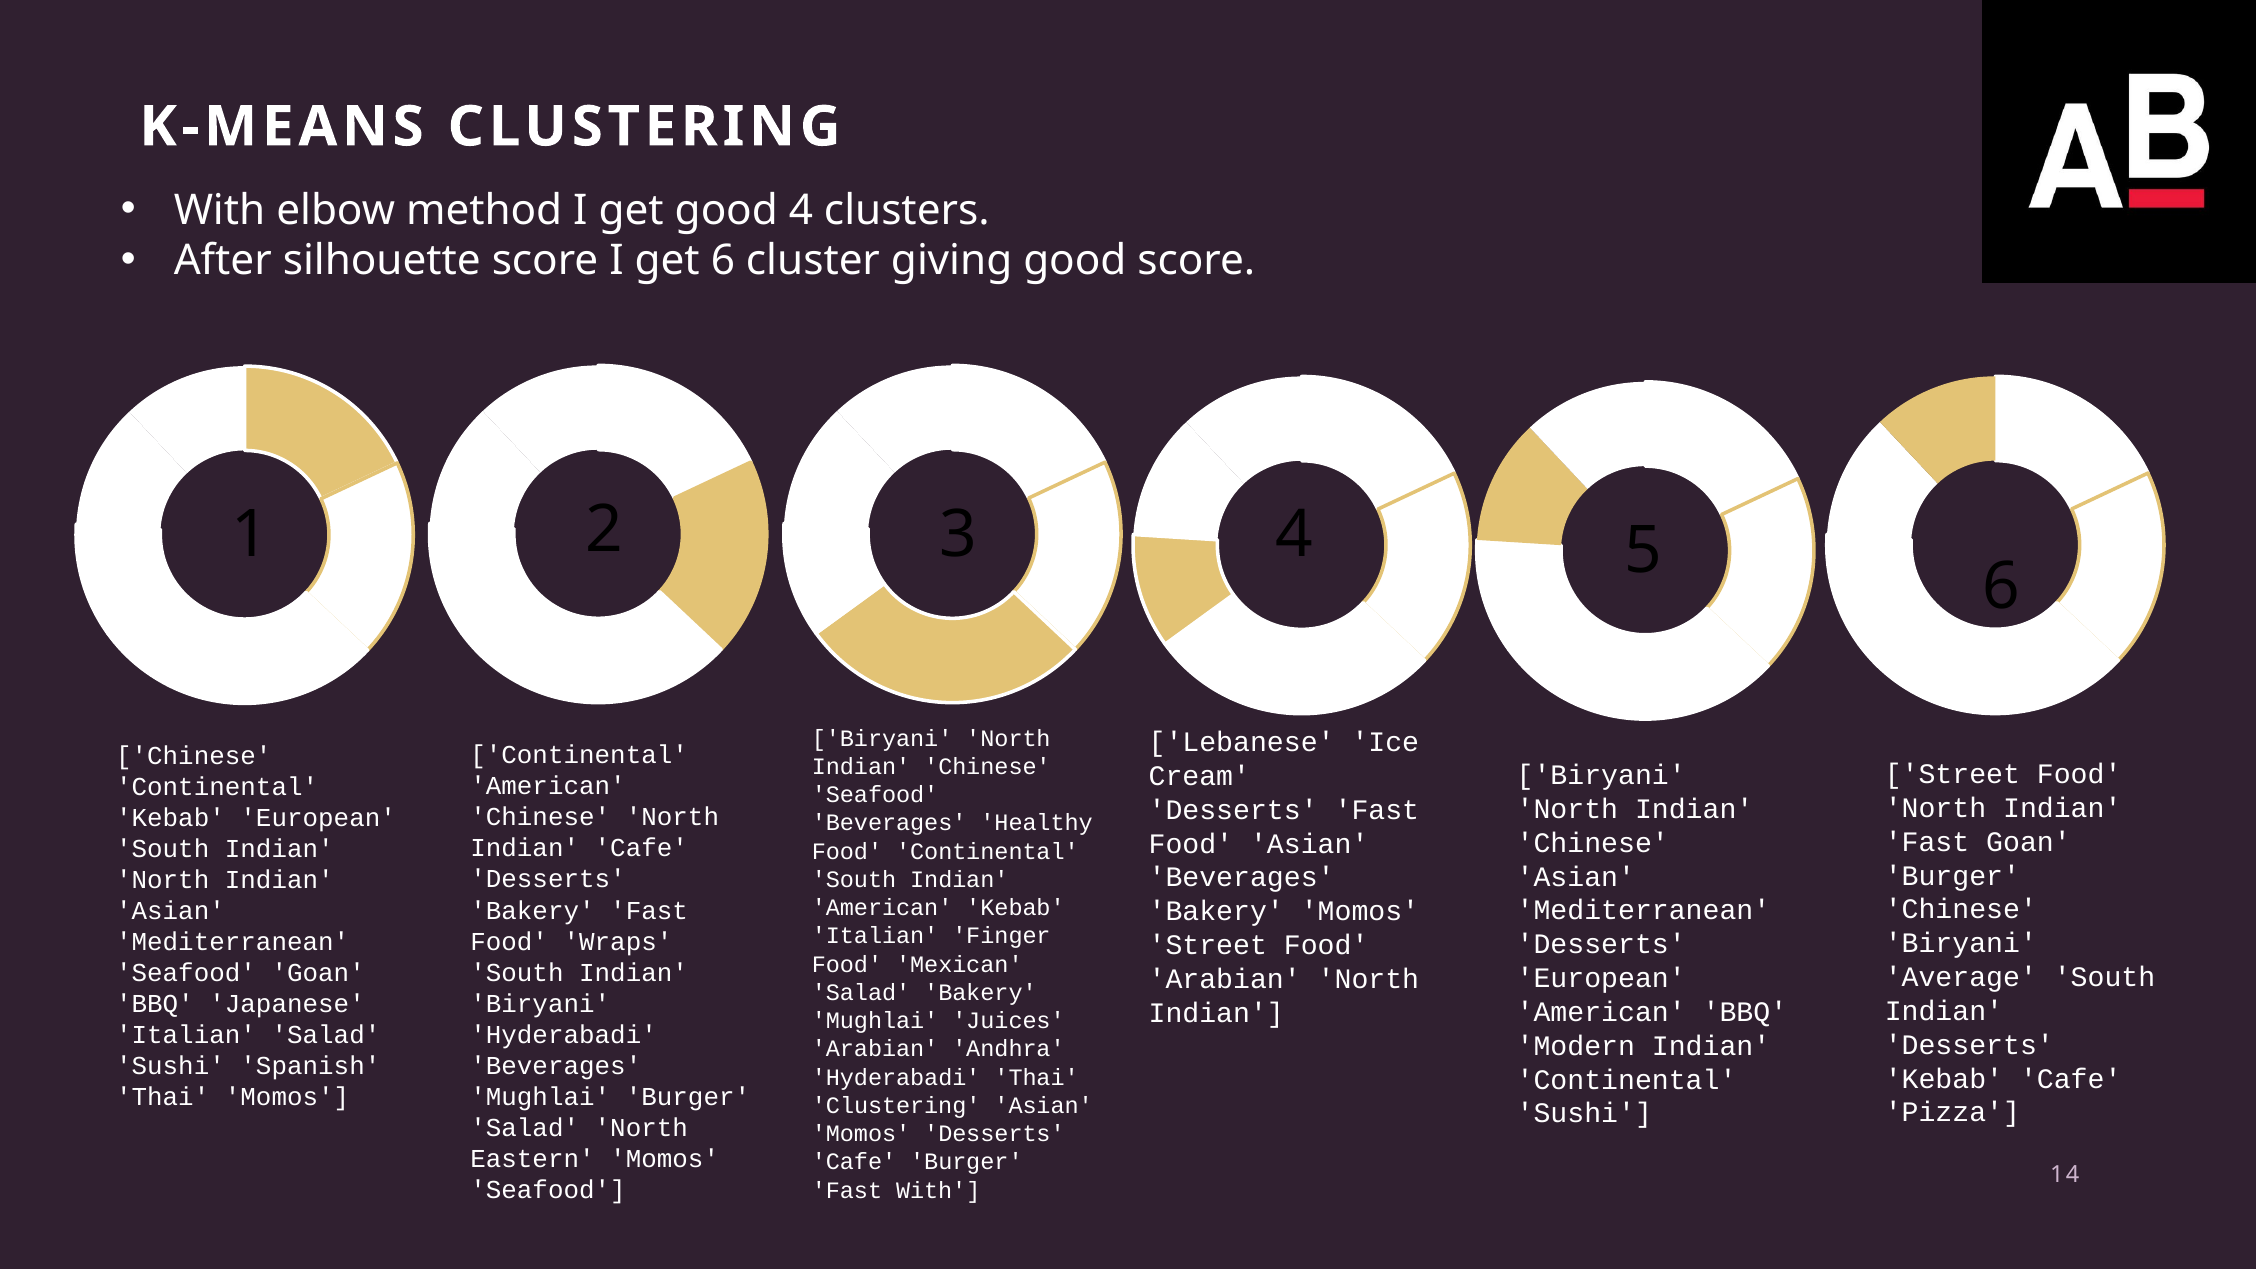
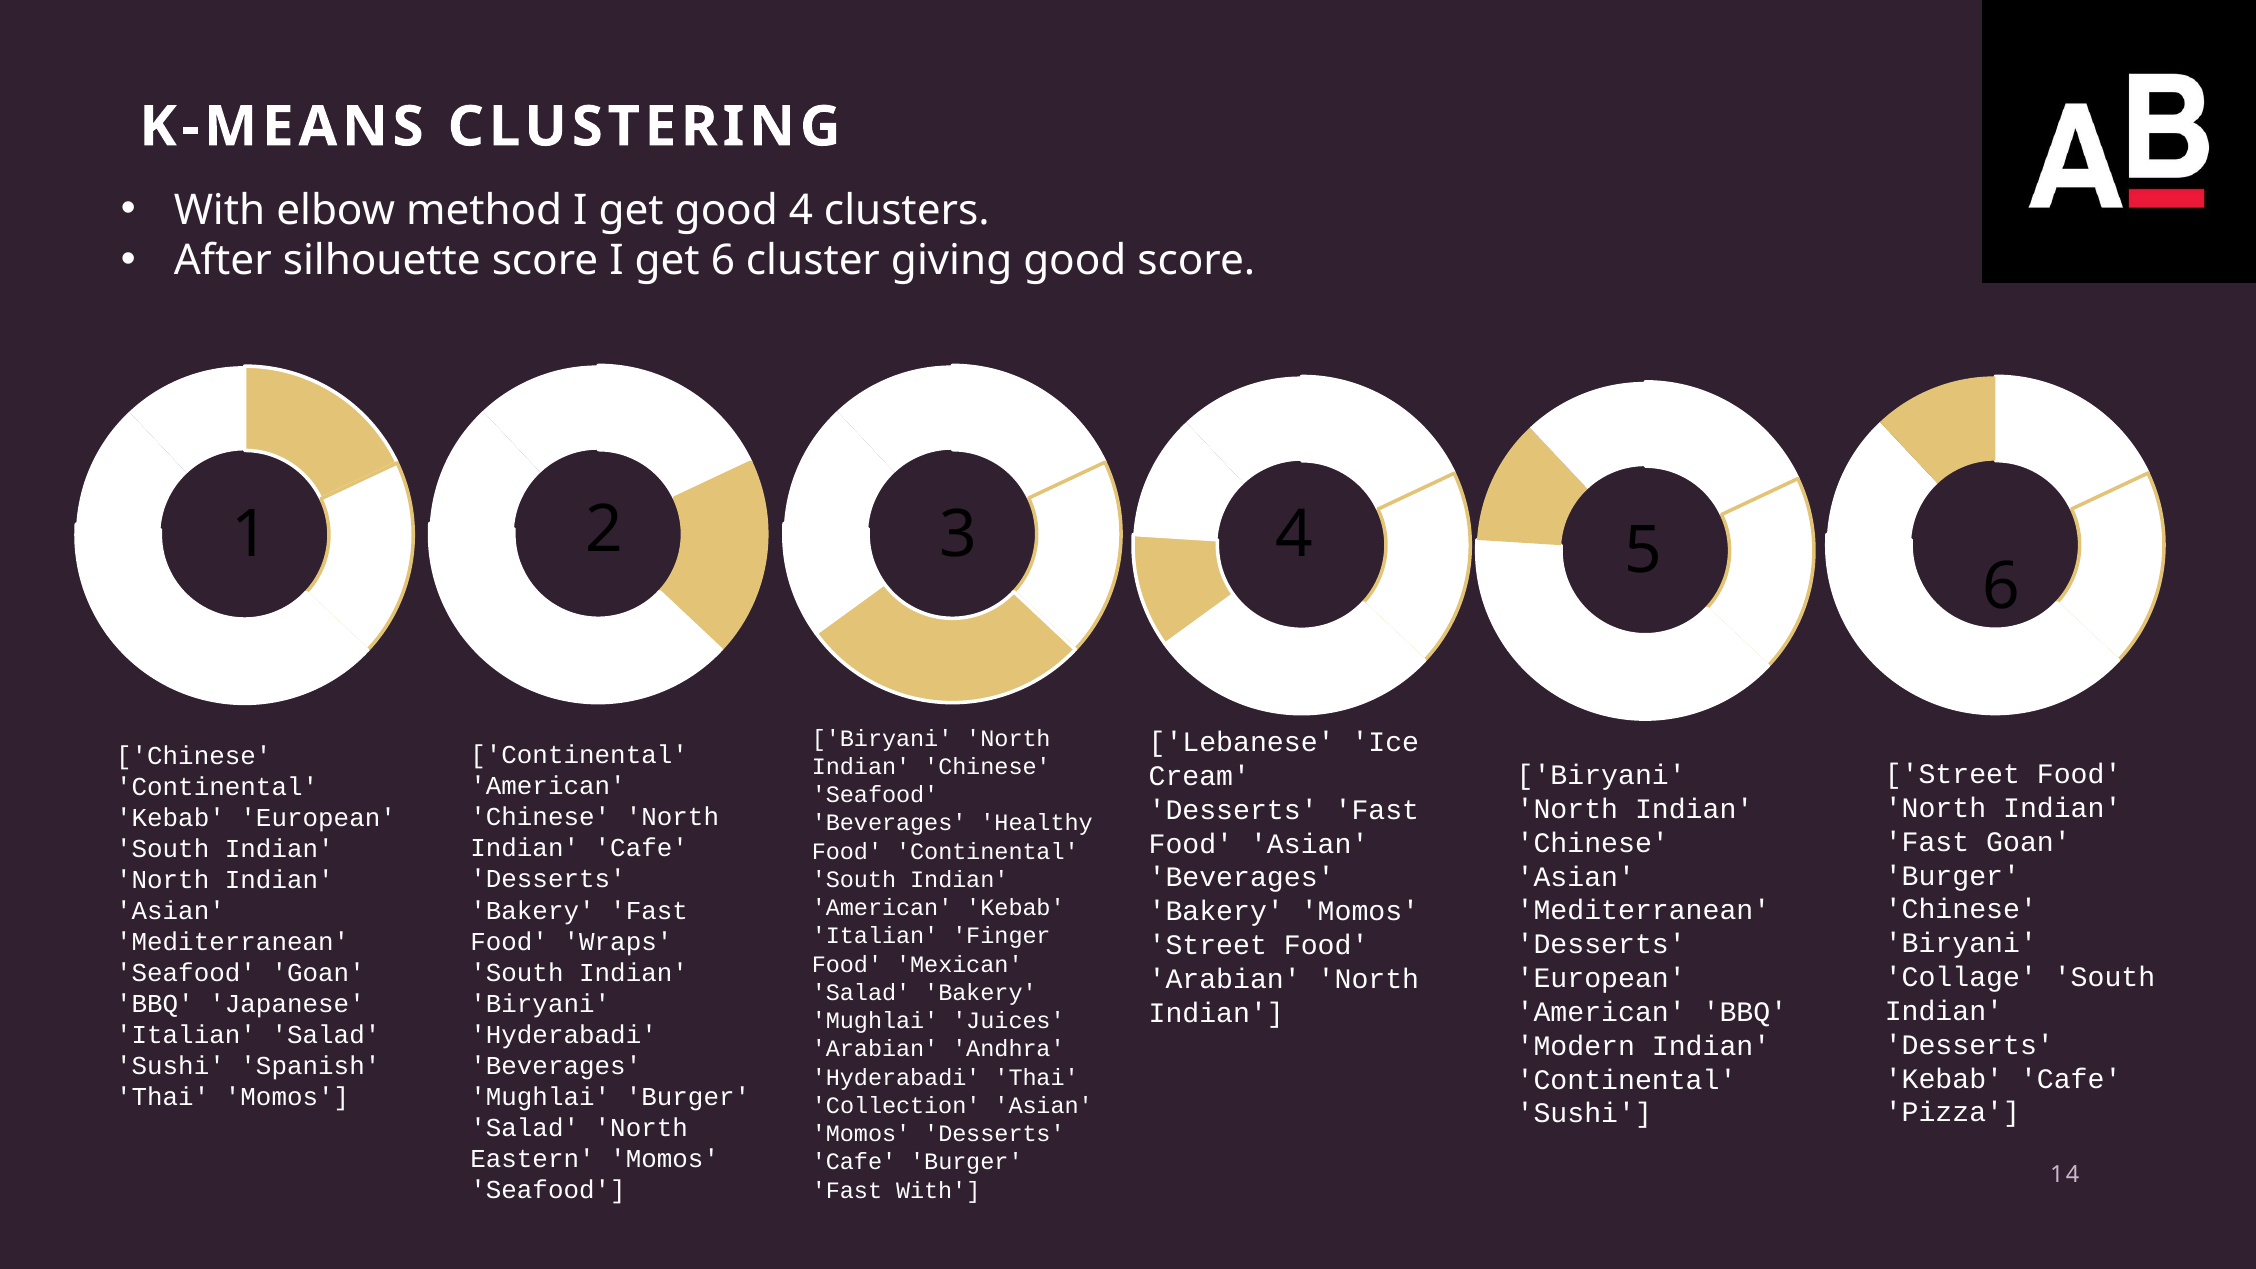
Average: Average -> Collage
Clustering at (896, 1106): Clustering -> Collection
